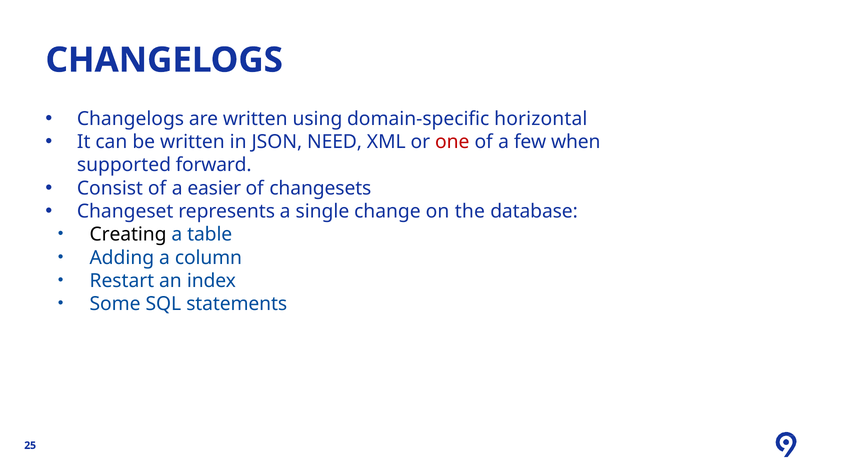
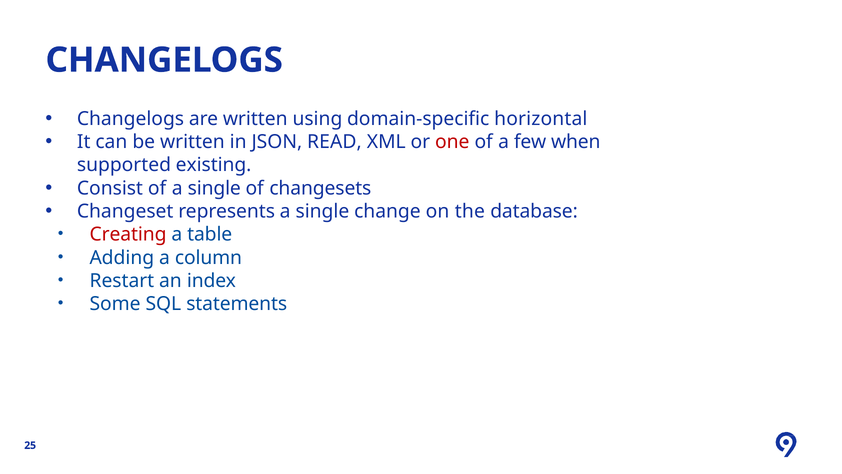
NEED: NEED -> READ
forward: forward -> existing
of a easier: easier -> single
Creating colour: black -> red
